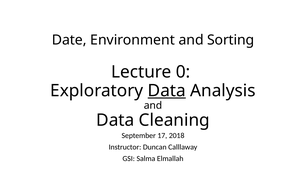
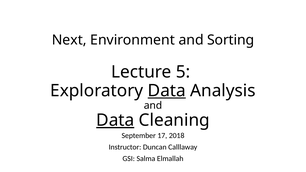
Date: Date -> Next
0: 0 -> 5
Data at (115, 120) underline: none -> present
